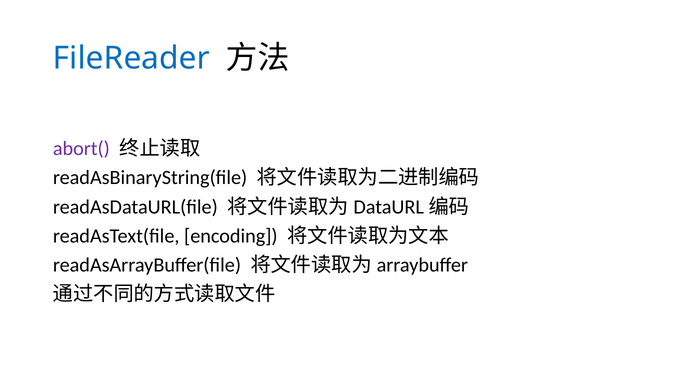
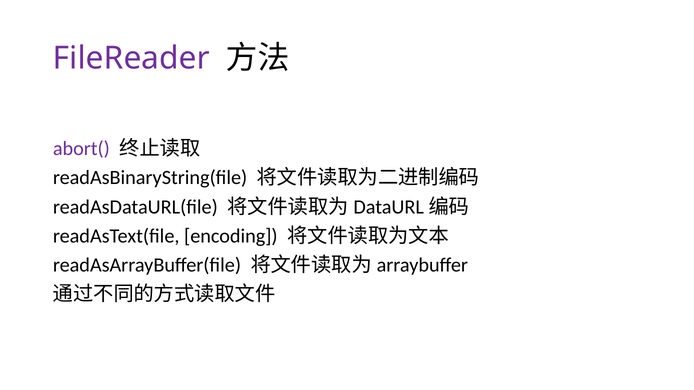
FileReader colour: blue -> purple
